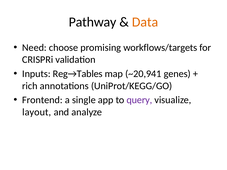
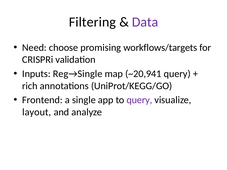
Pathway: Pathway -> Filtering
Data colour: orange -> purple
Reg→Tables: Reg→Tables -> Reg→Single
~20,941 genes: genes -> query
